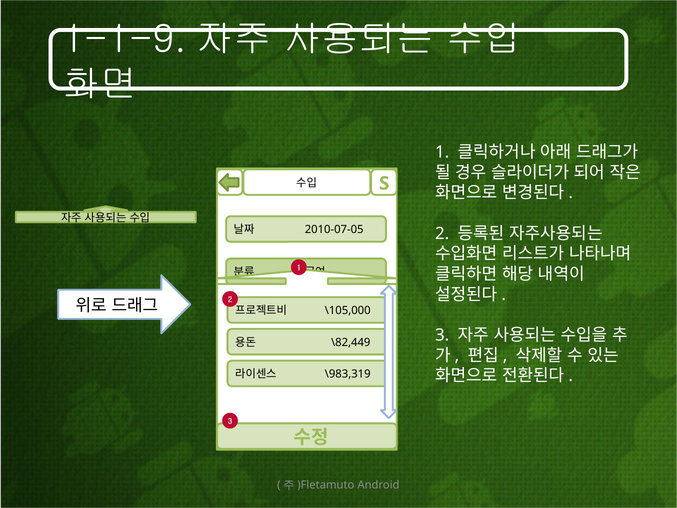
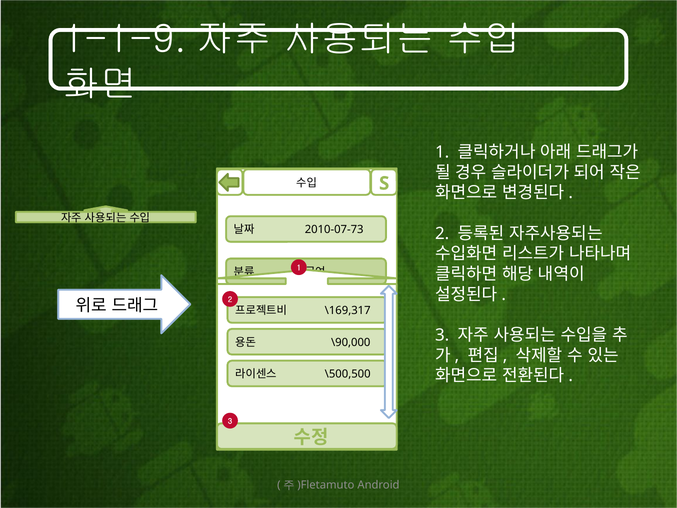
2010-07-05: 2010-07-05 -> 2010-07-73
\105,000: \105,000 -> \169,317
\82,449: \82,449 -> \90,000
\983,319: \983,319 -> \500,500
